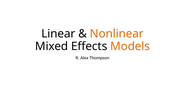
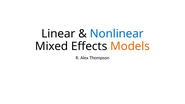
Nonlinear colour: orange -> blue
